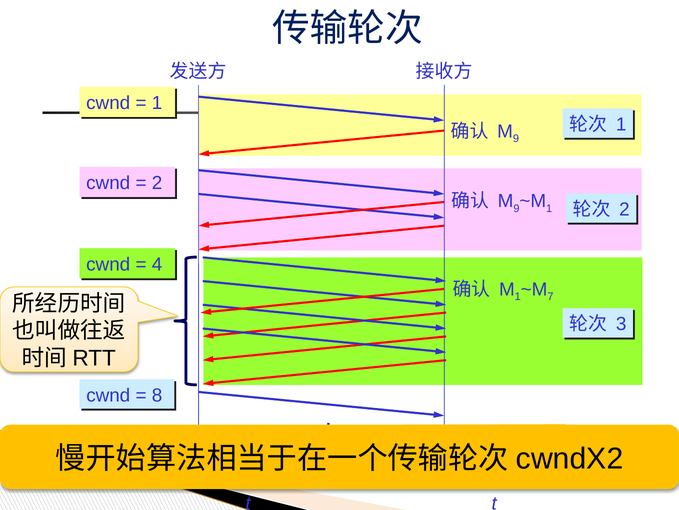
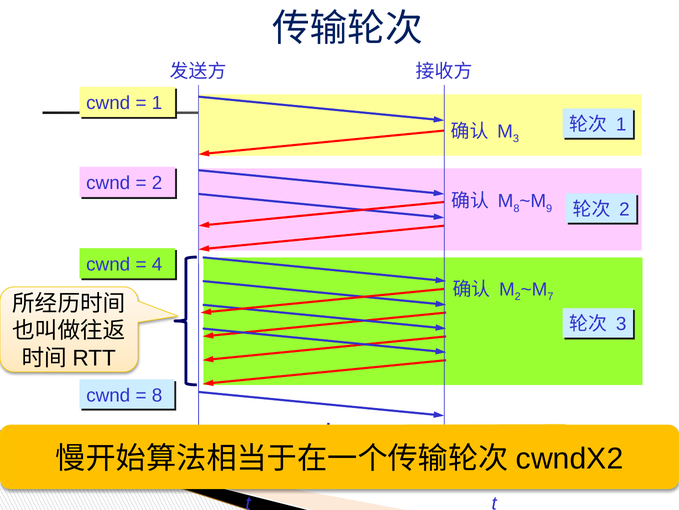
9 at (516, 139): 9 -> 3
9 at (516, 208): 9 -> 8
1 at (549, 208): 1 -> 9
1 at (518, 296): 1 -> 2
